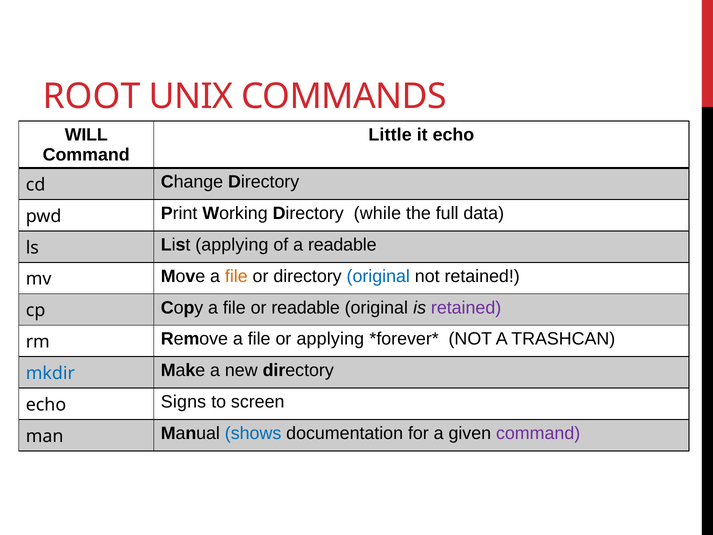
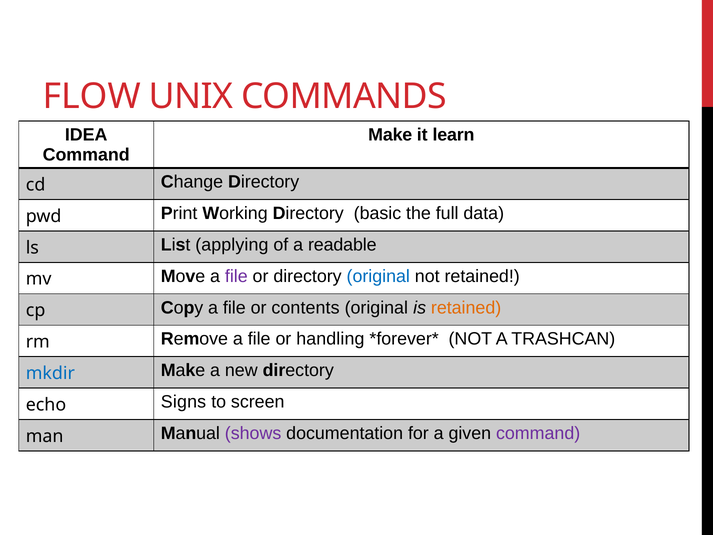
ROOT: ROOT -> FLOW
WILL: WILL -> IDEA
Little at (390, 135): Little -> Make
it echo: echo -> learn
while: while -> basic
file at (236, 276) colour: orange -> purple
or readable: readable -> contents
retained at (466, 308) colour: purple -> orange
or applying: applying -> handling
shows colour: blue -> purple
